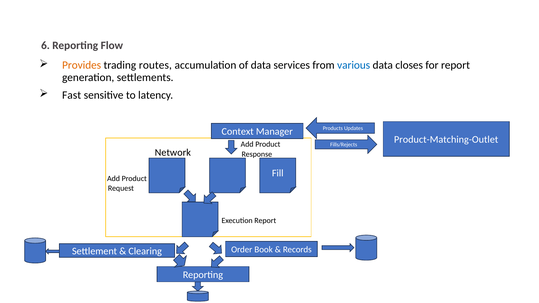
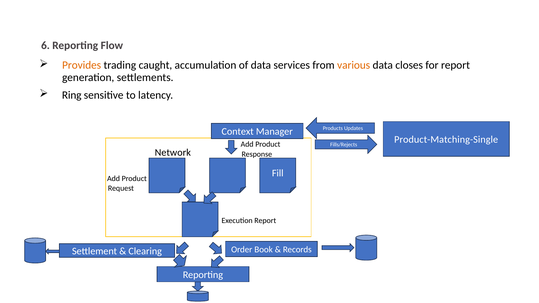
routes: routes -> caught
various colour: blue -> orange
Fast: Fast -> Ring
Product-Matching-Outlet: Product-Matching-Outlet -> Product-Matching-Single
